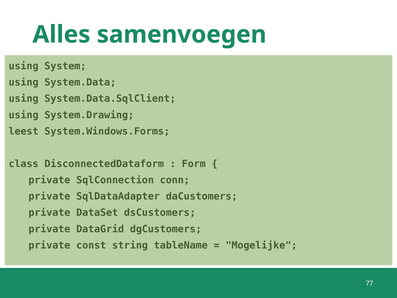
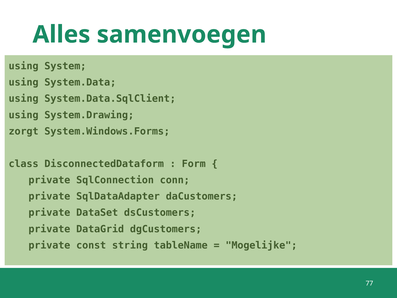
leest: leest -> zorgt
